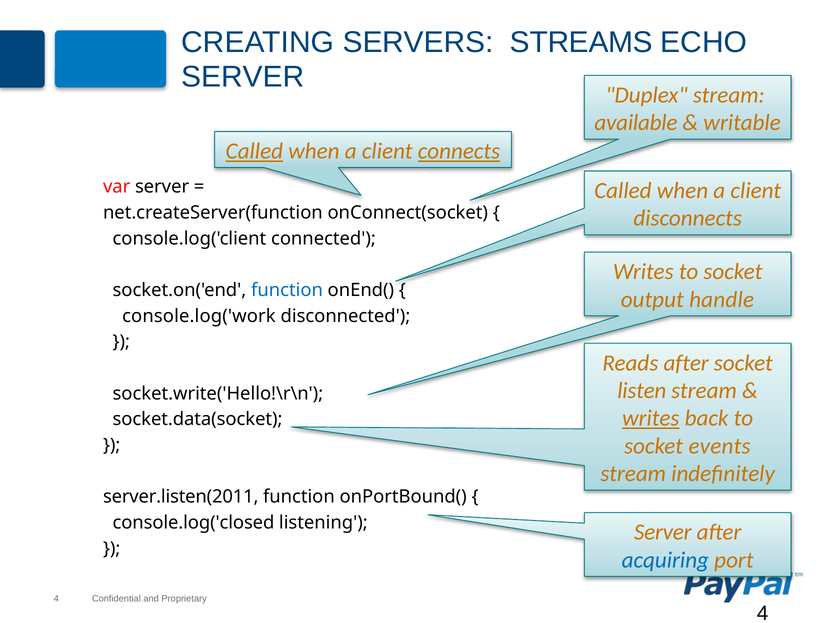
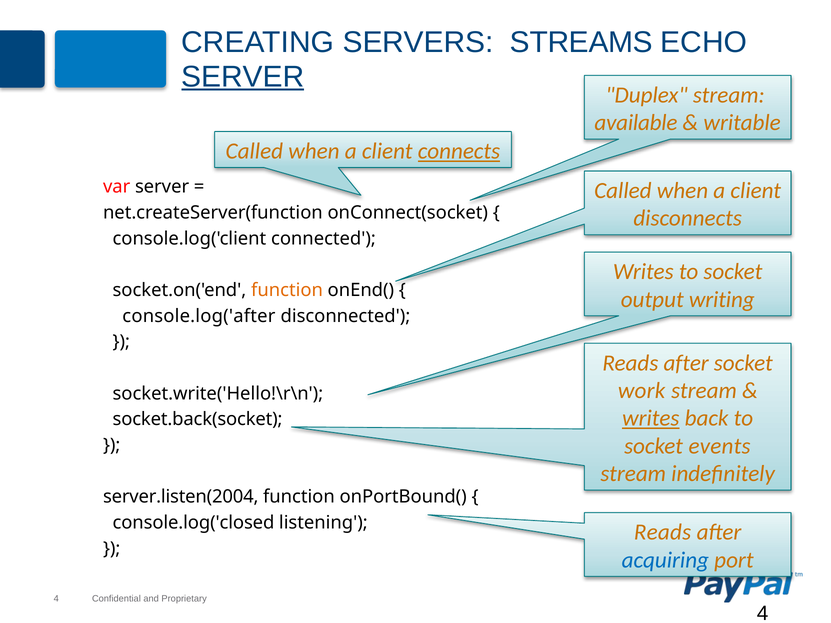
SERVER at (243, 77) underline: none -> present
Called at (254, 151) underline: present -> none
function at (287, 290) colour: blue -> orange
handle: handle -> writing
console.log('work: console.log('work -> console.log('after
listen: listen -> work
socket.data(socket: socket.data(socket -> socket.back(socket
server.listen(2011: server.listen(2011 -> server.listen(2004
Server at (663, 532): Server -> Reads
